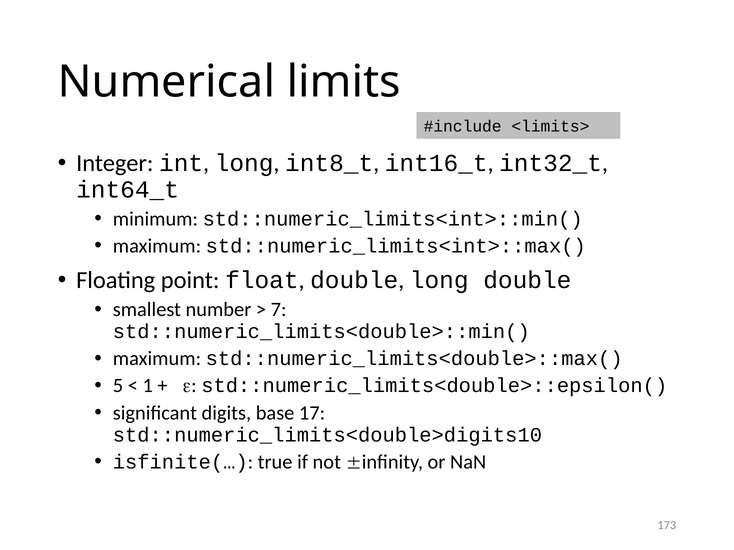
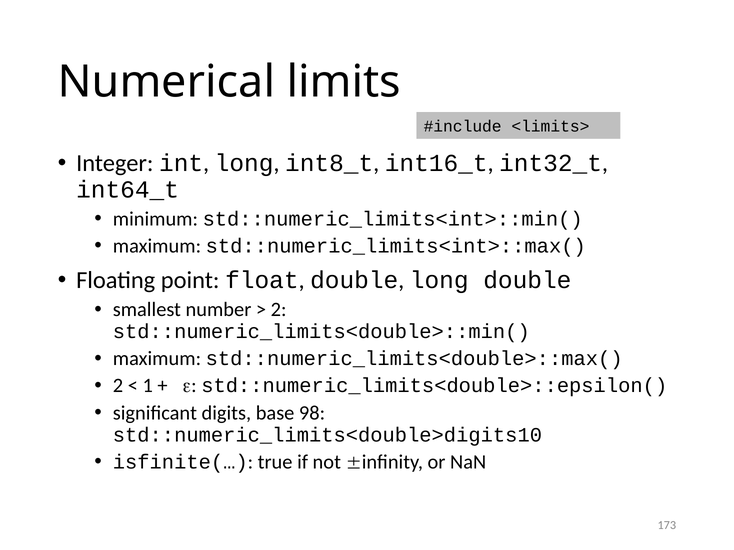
7 at (279, 310): 7 -> 2
5 at (118, 386): 5 -> 2
17: 17 -> 98
